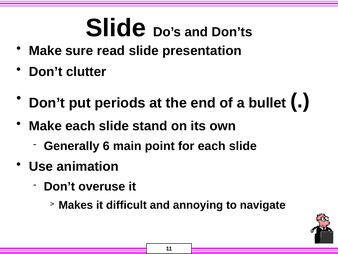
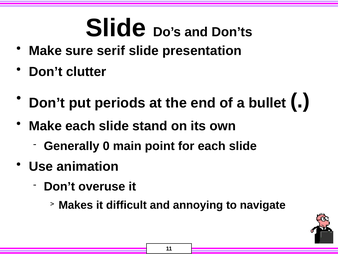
read: read -> serif
6: 6 -> 0
